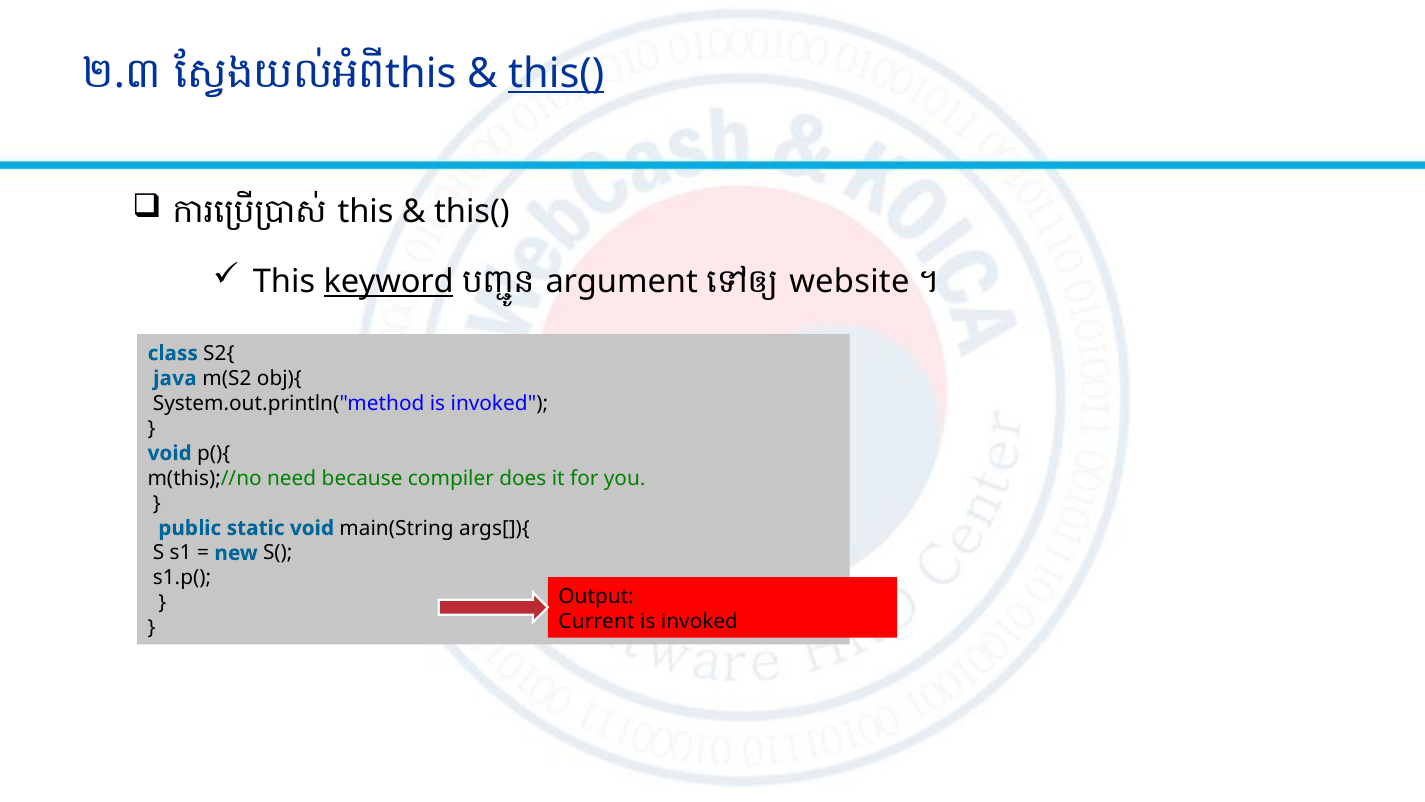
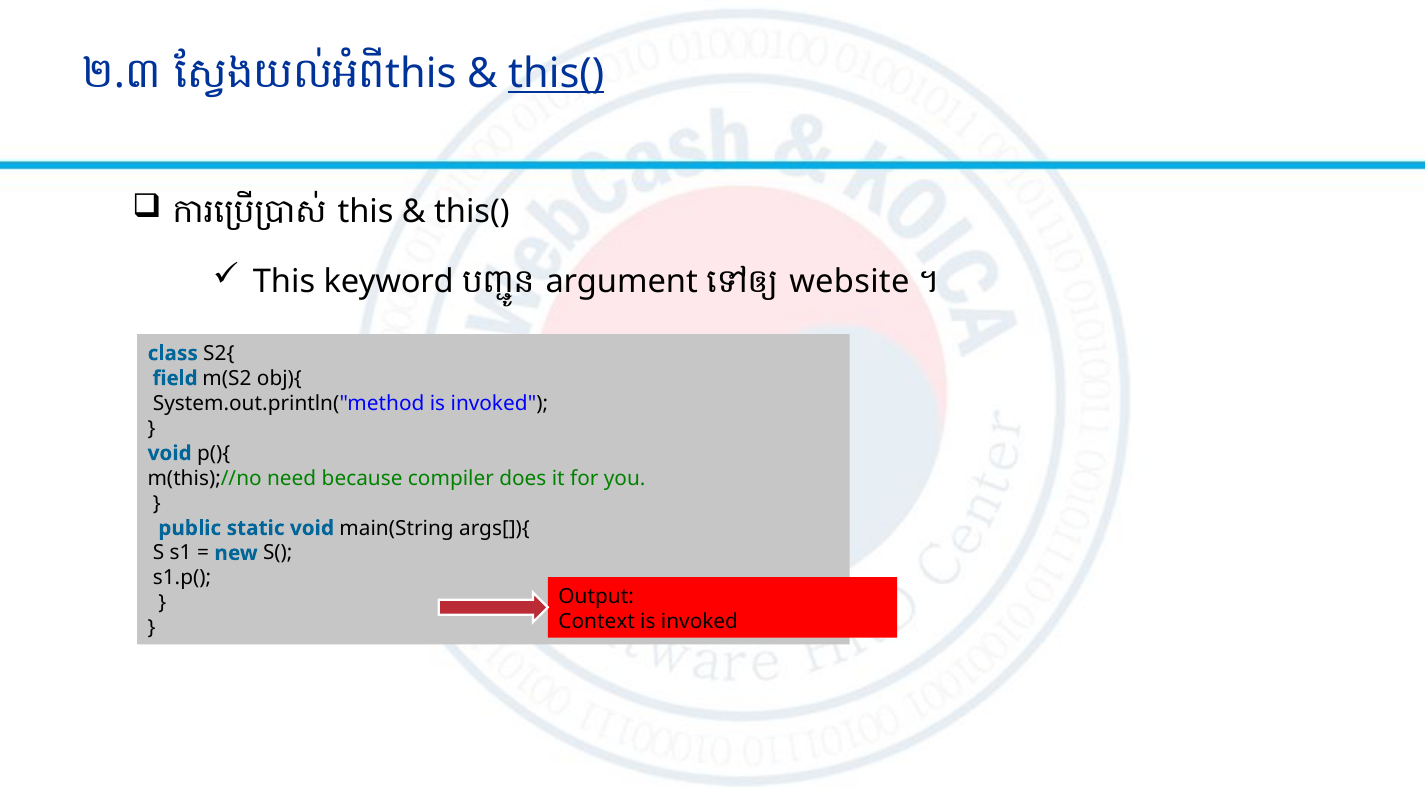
keyword underline: present -> none
java: java -> field
Current: Current -> Context
